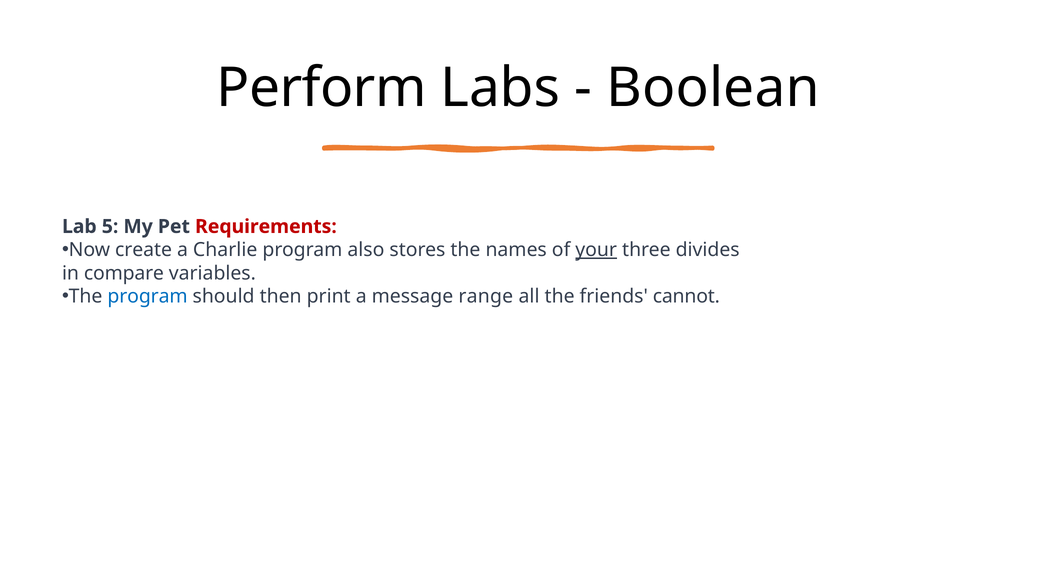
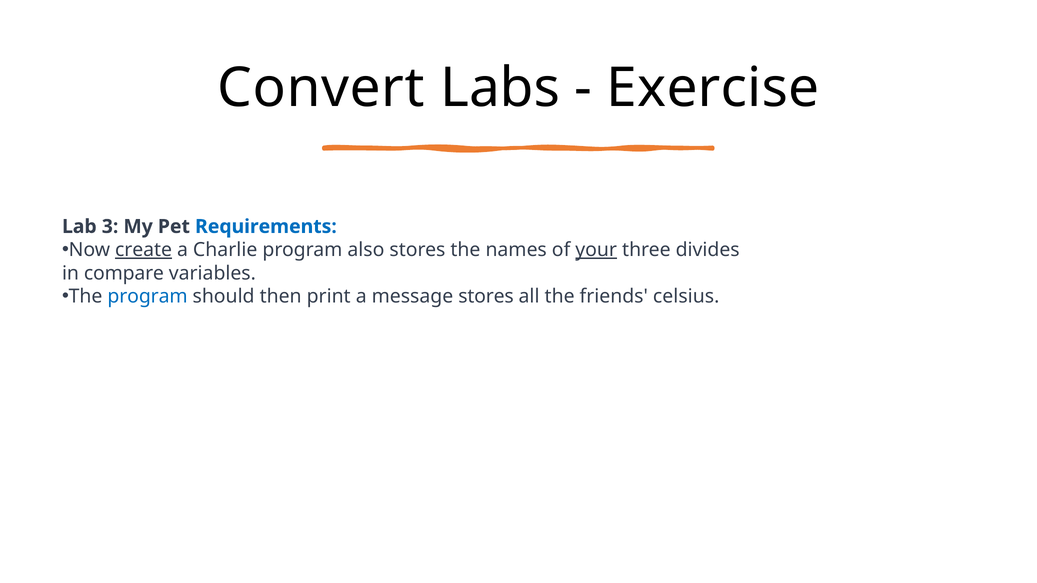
Perform: Perform -> Convert
Boolean: Boolean -> Exercise
5: 5 -> 3
Requirements colour: red -> blue
create underline: none -> present
message range: range -> stores
cannot: cannot -> celsius
